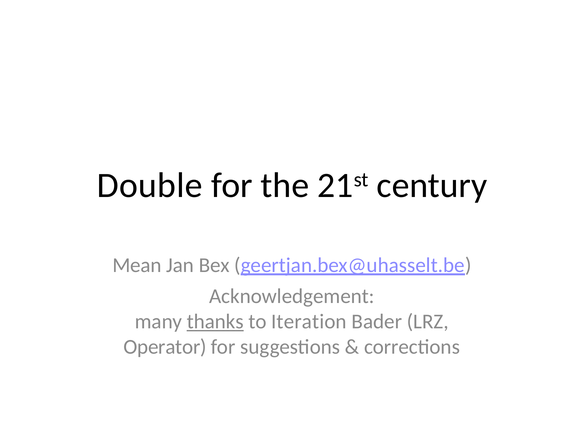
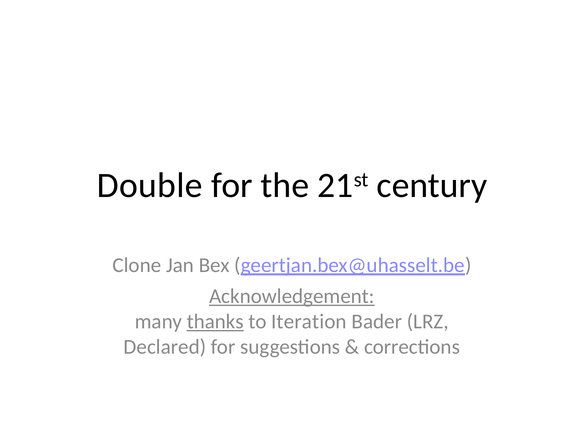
Mean: Mean -> Clone
Acknowledgement underline: none -> present
Operator: Operator -> Declared
